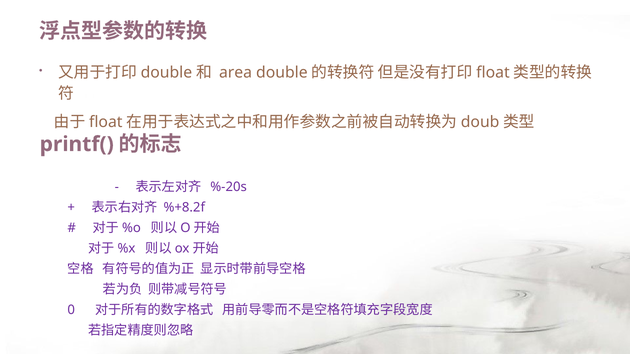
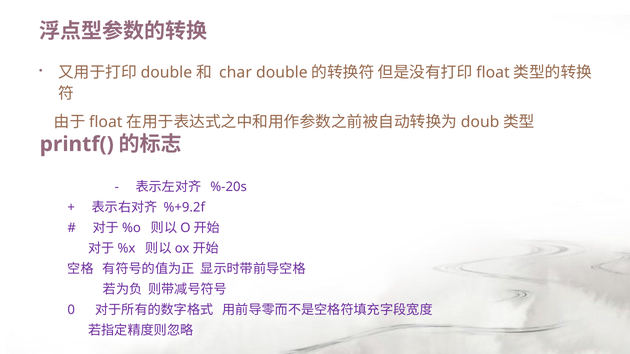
area: area -> char
%+8.2f: %+8.2f -> %+9.2f
